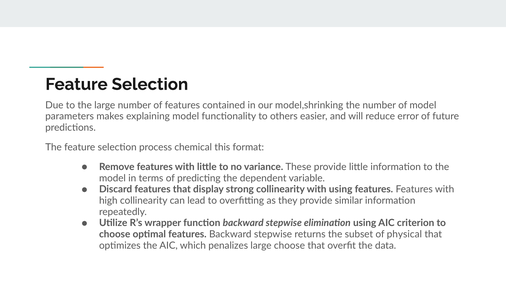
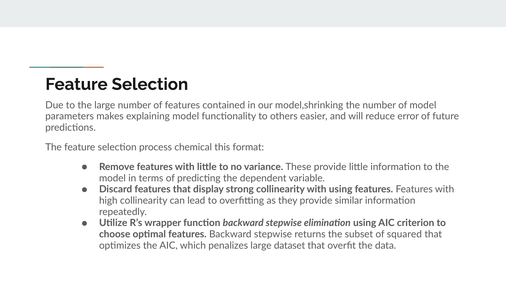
physical: physical -> squared
large choose: choose -> dataset
